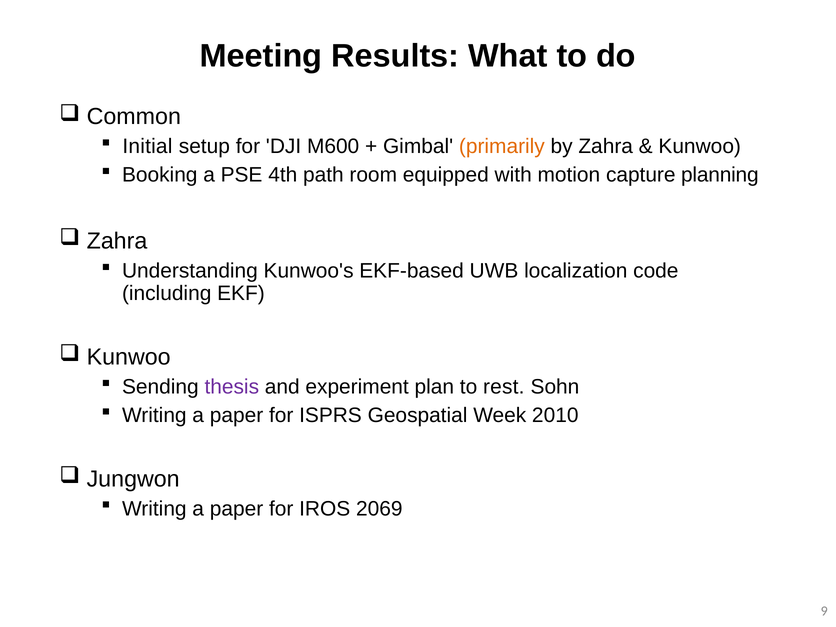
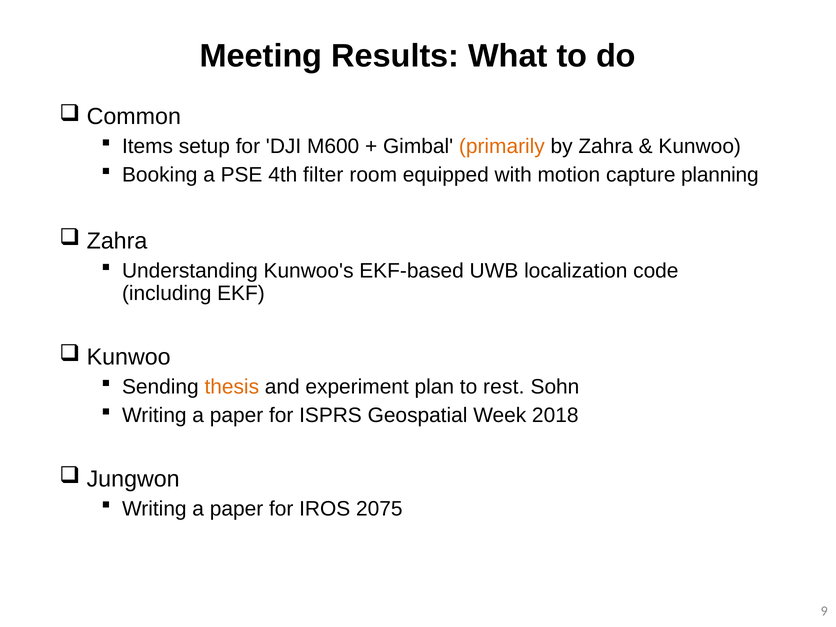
Initial: Initial -> Items
path: path -> filter
thesis colour: purple -> orange
2010: 2010 -> 2018
2069: 2069 -> 2075
